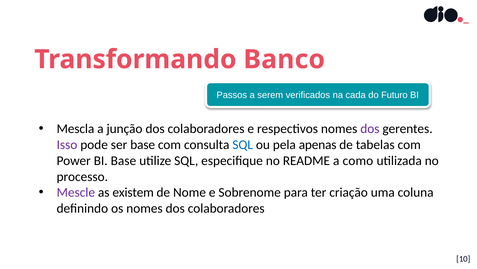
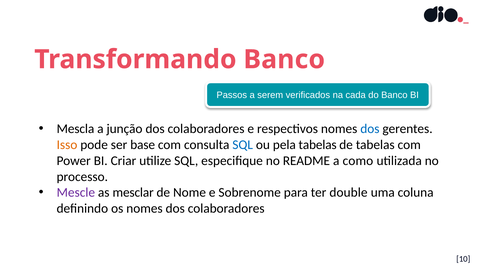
do Futuro: Futuro -> Banco
dos at (370, 128) colour: purple -> blue
Isso colour: purple -> orange
pela apenas: apenas -> tabelas
BI Base: Base -> Criar
existem: existem -> mesclar
criação: criação -> double
